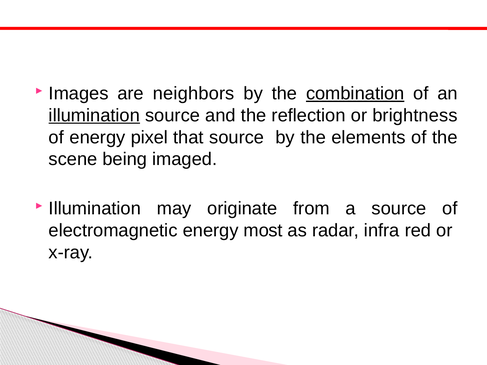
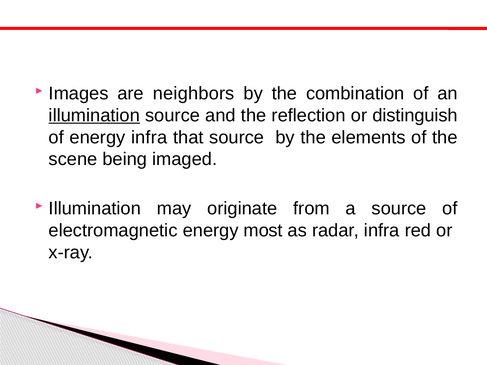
combination underline: present -> none
brightness: brightness -> distinguish
energy pixel: pixel -> infra
